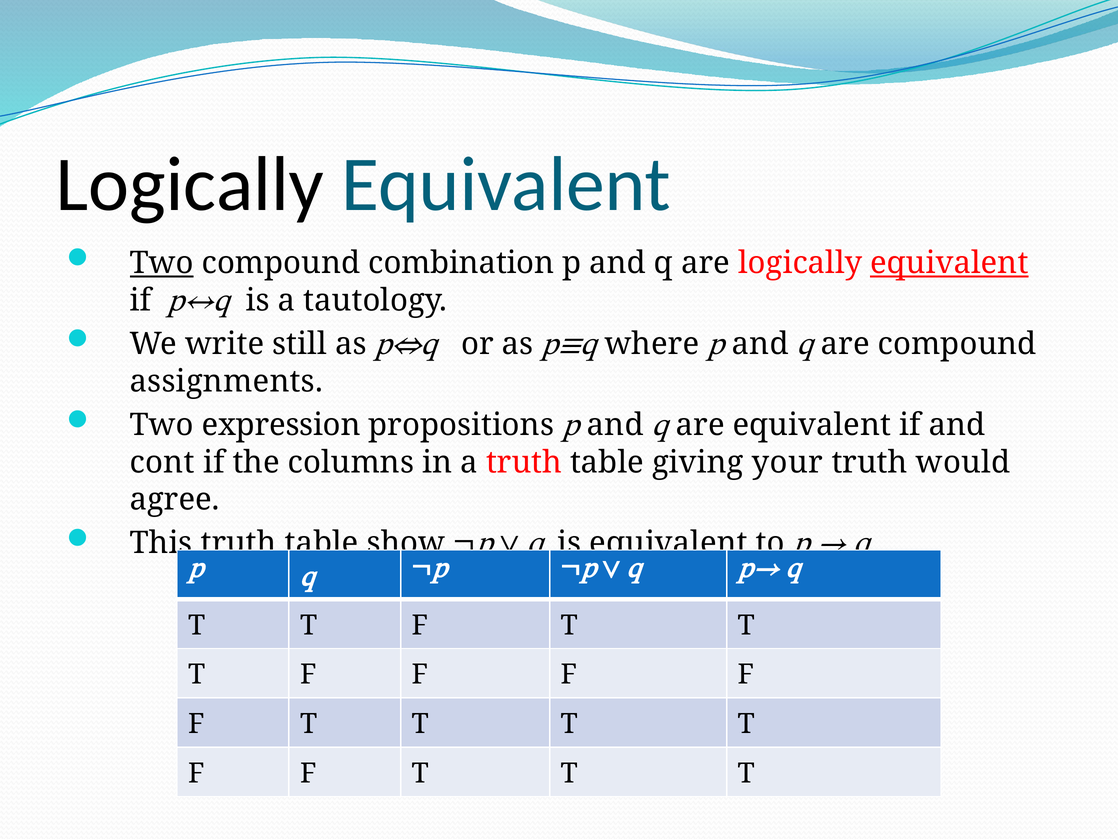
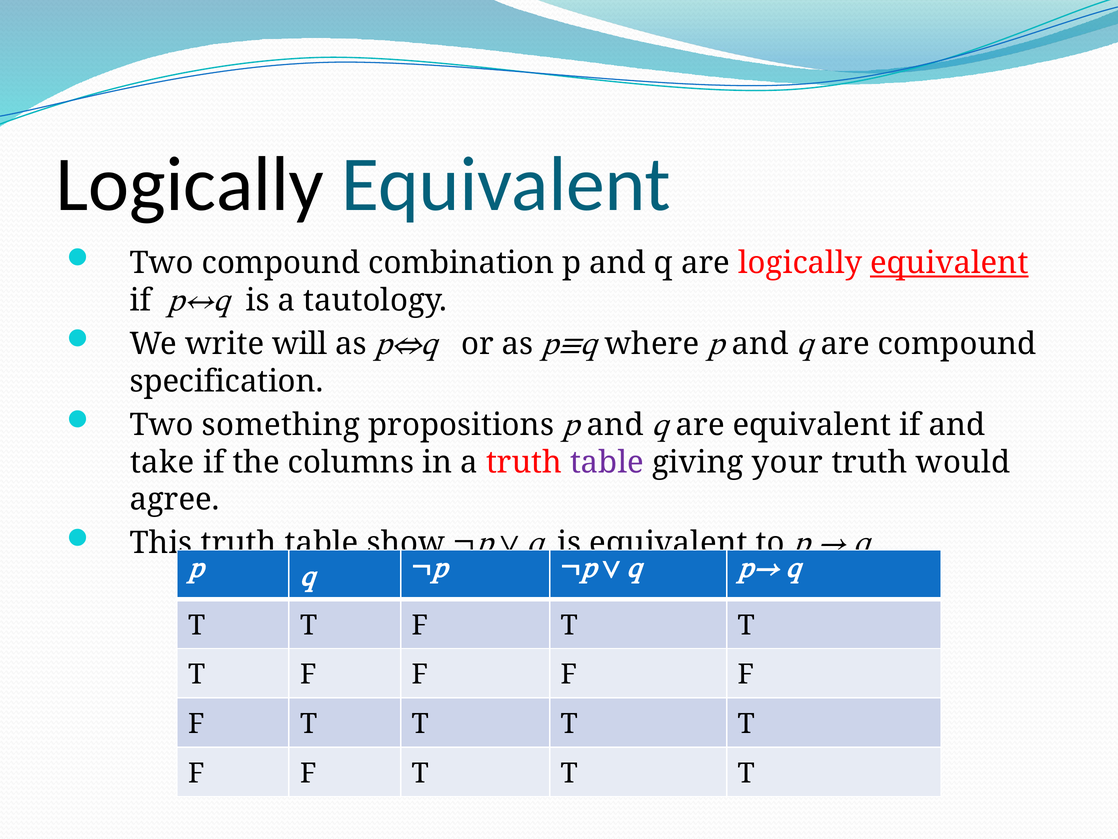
Two at (162, 263) underline: present -> none
still: still -> will
assignments: assignments -> specification
expression: expression -> something
cont: cont -> take
table at (607, 462) colour: black -> purple
